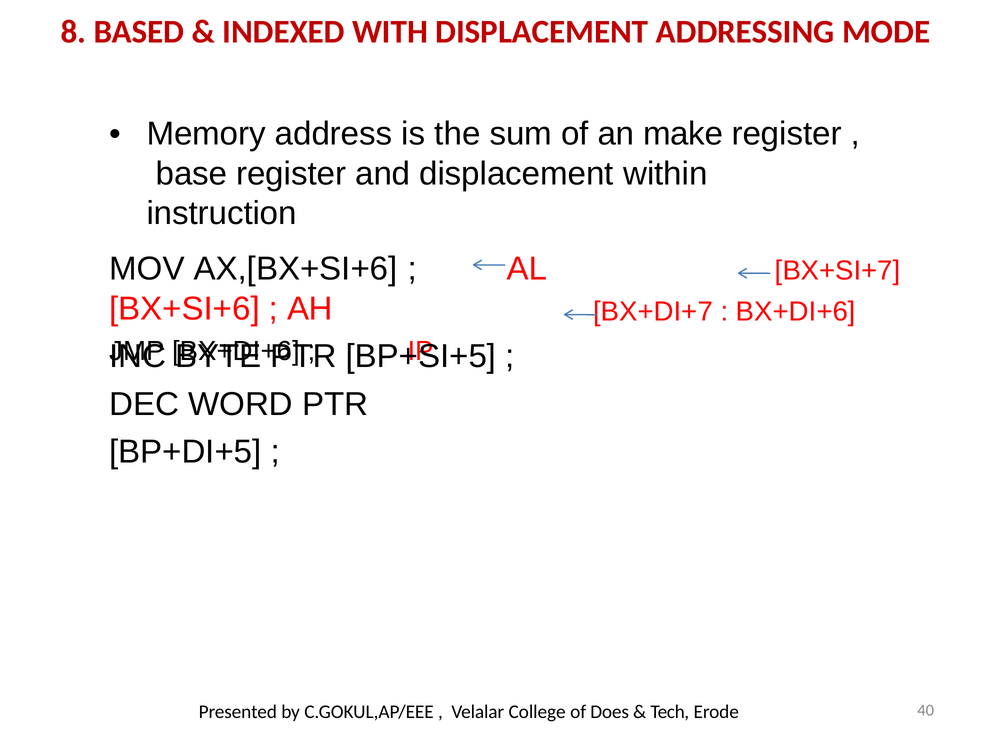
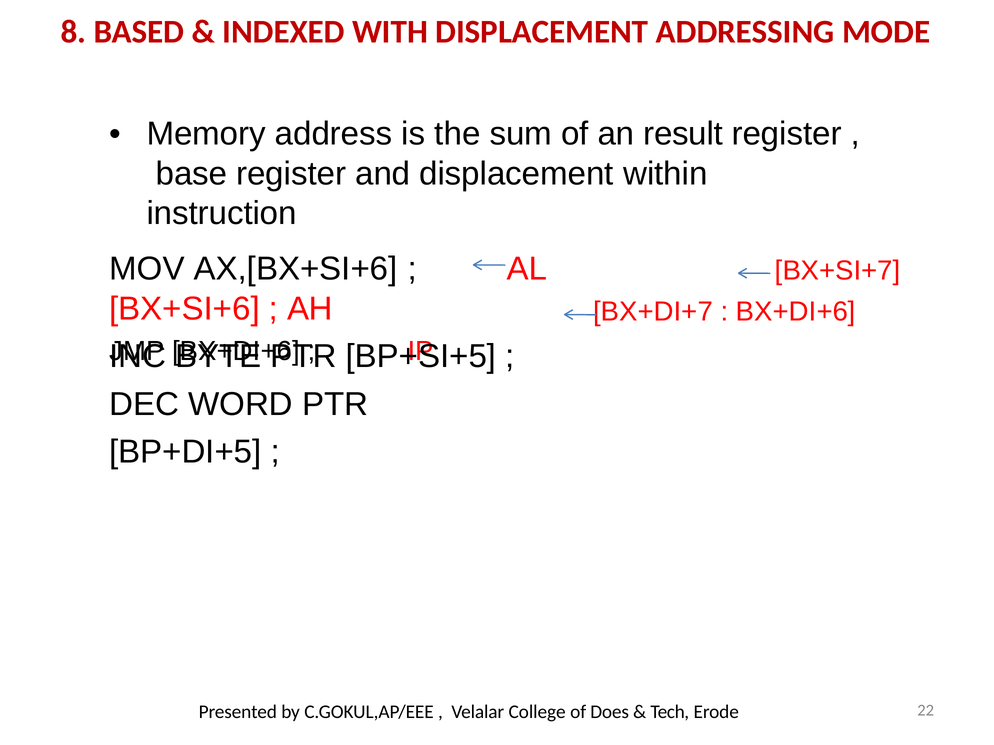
make: make -> result
40: 40 -> 22
